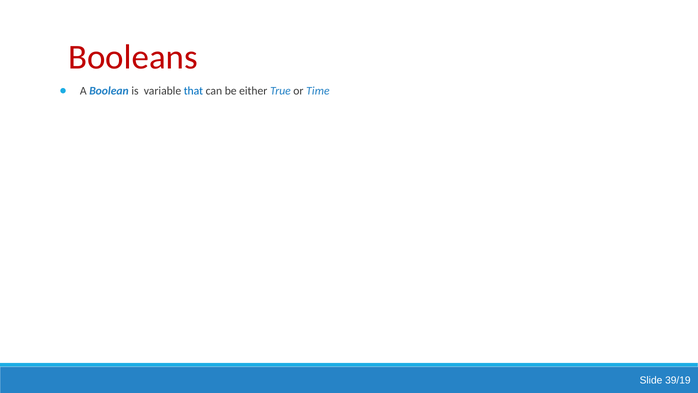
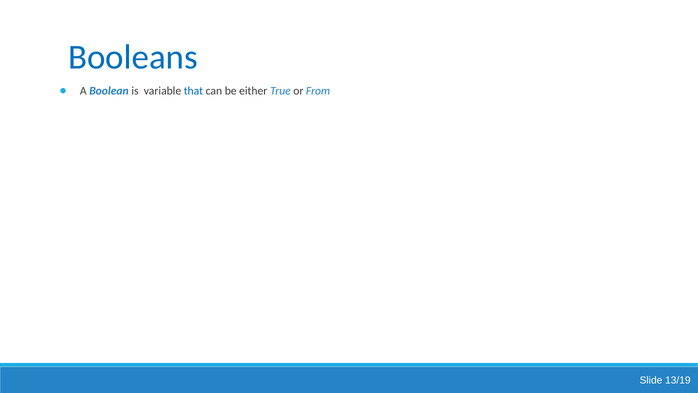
Booleans colour: red -> blue
Time: Time -> From
39/19: 39/19 -> 13/19
